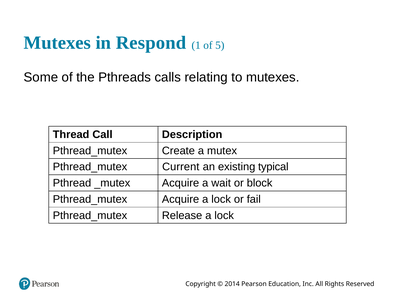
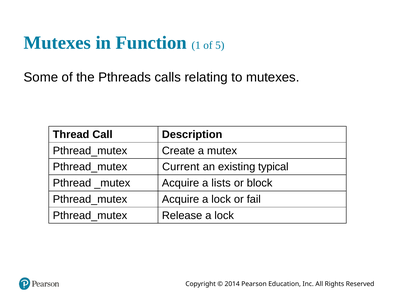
Respond: Respond -> Function
wait: wait -> lists
